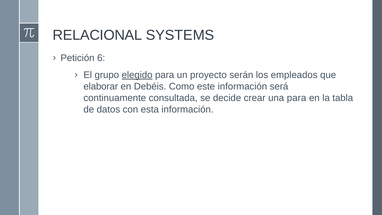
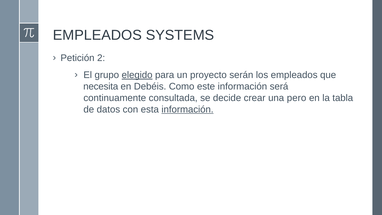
RELACIONAL at (97, 35): RELACIONAL -> EMPLEADOS
6: 6 -> 2
elaborar: elaborar -> necesita
una para: para -> pero
información at (188, 109) underline: none -> present
